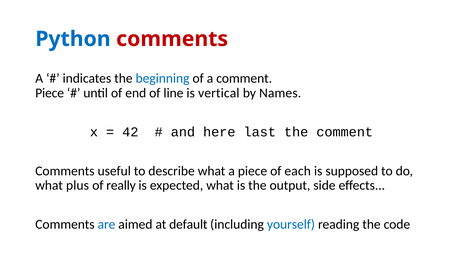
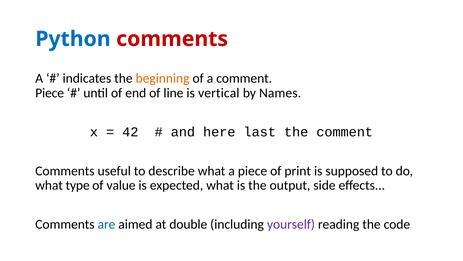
beginning colour: blue -> orange
each: each -> print
plus: plus -> type
really: really -> value
default: default -> double
yourself colour: blue -> purple
